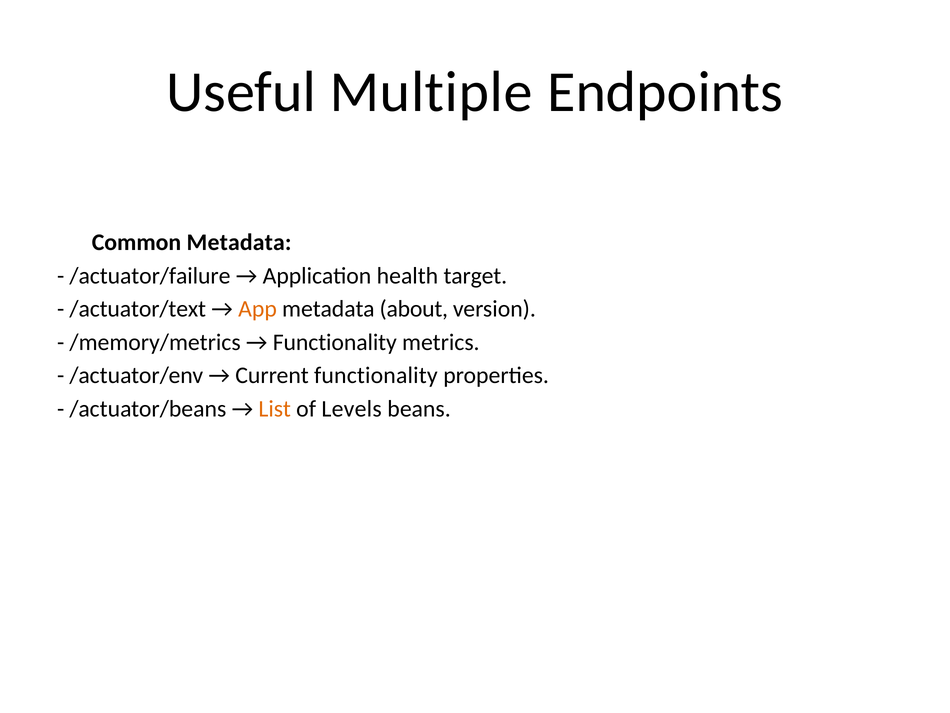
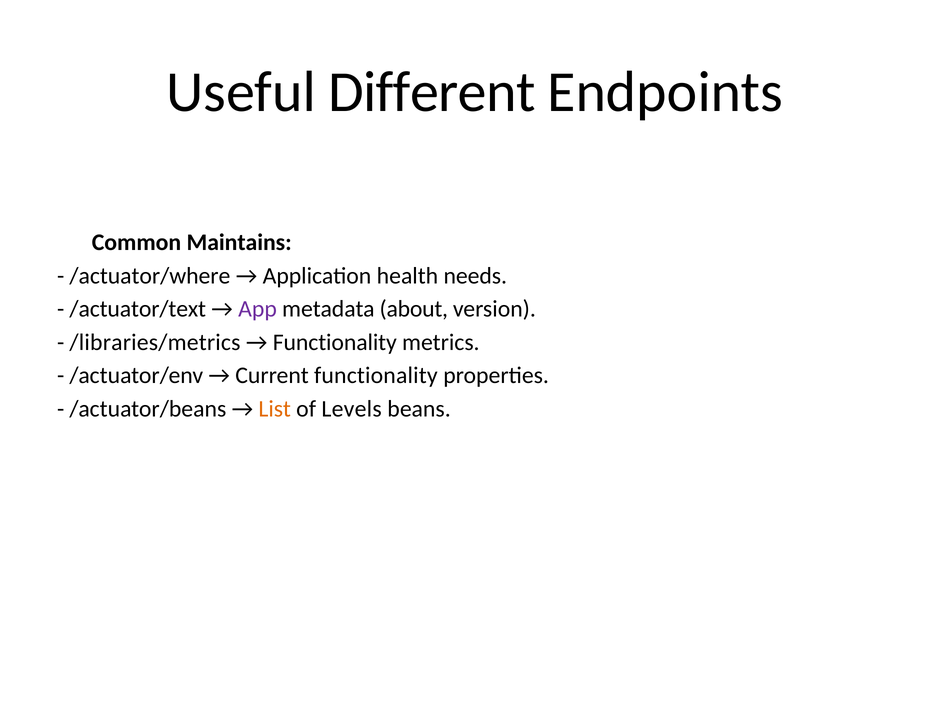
Multiple: Multiple -> Different
Metadata at (239, 242): Metadata -> Maintains
/actuator/failure: /actuator/failure -> /actuator/where
target: target -> needs
App colour: orange -> purple
/memory/metrics: /memory/metrics -> /libraries/metrics
